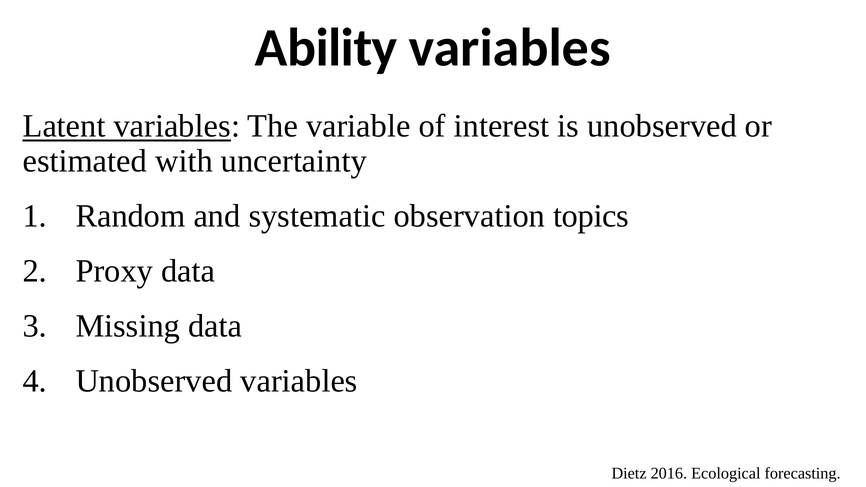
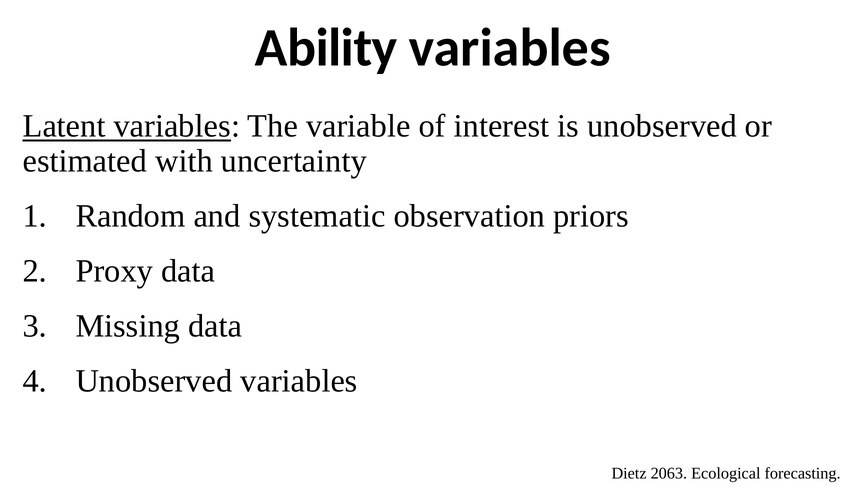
topics: topics -> priors
2016: 2016 -> 2063
